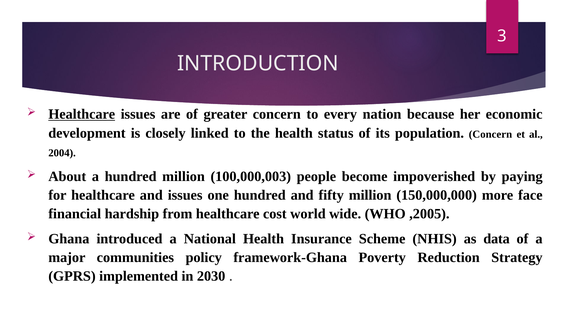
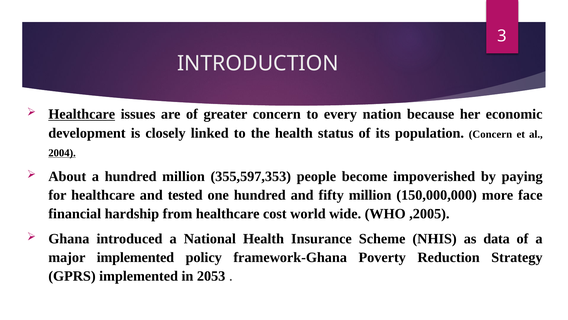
2004 underline: none -> present
100,000,003: 100,000,003 -> 355,597,353
and issues: issues -> tested
major communities: communities -> implemented
2030: 2030 -> 2053
